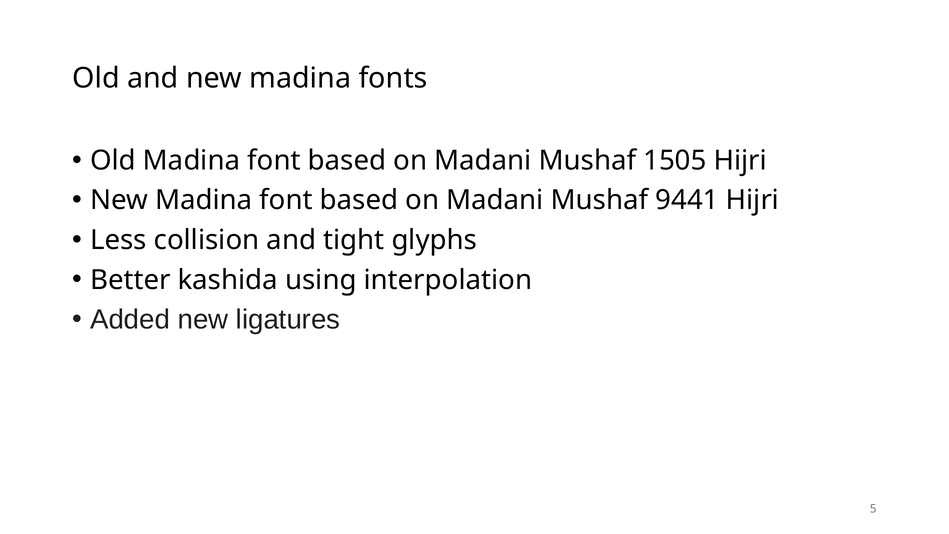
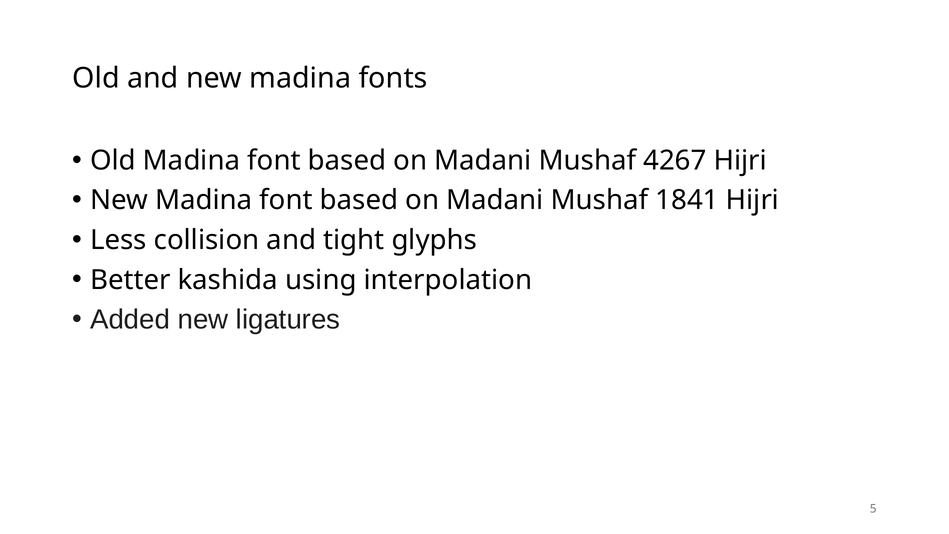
1505: 1505 -> 4267
9441: 9441 -> 1841
